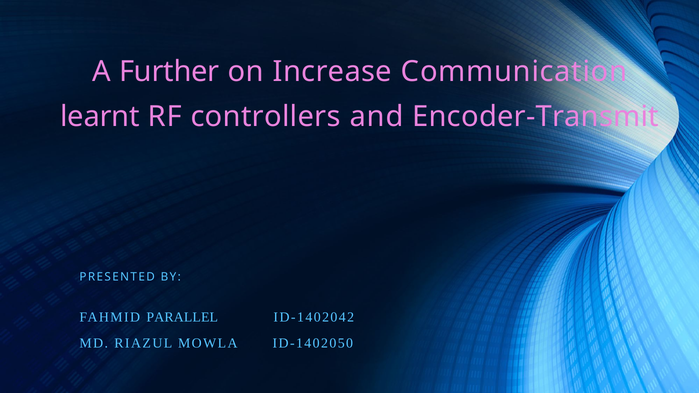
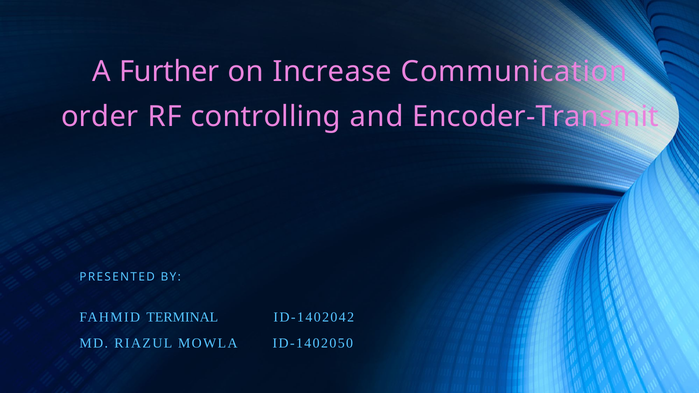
learnt: learnt -> order
controllers: controllers -> controlling
PARALLEL: PARALLEL -> TERMINAL
